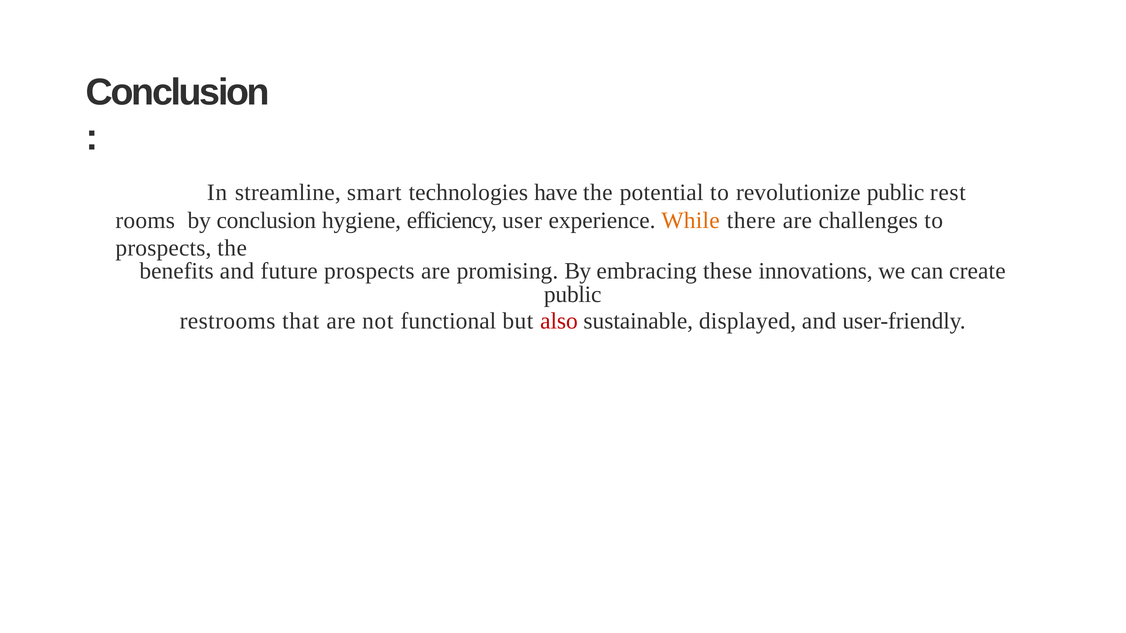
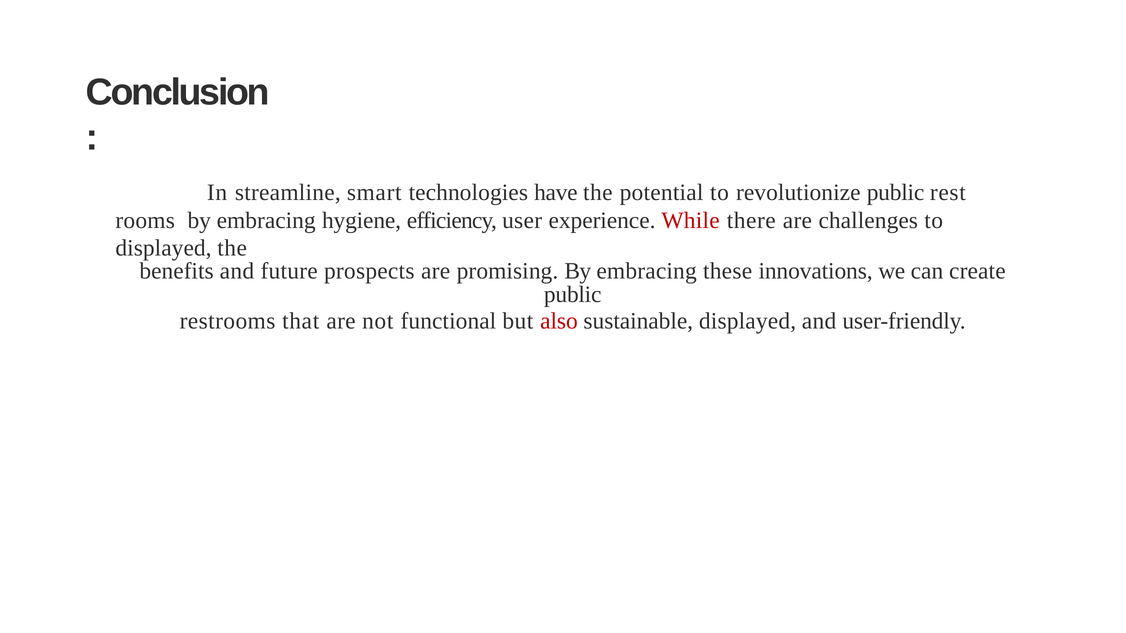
rooms by conclusion: conclusion -> embracing
While colour: orange -> red
prospects at (163, 248): prospects -> displayed
